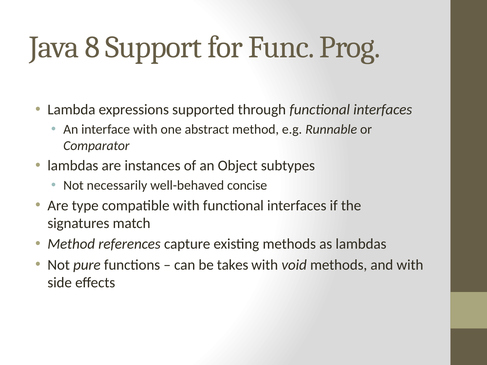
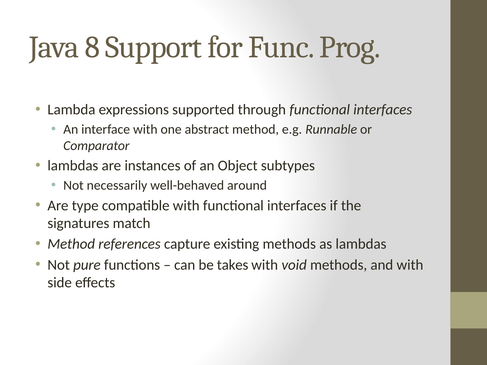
concise: concise -> around
